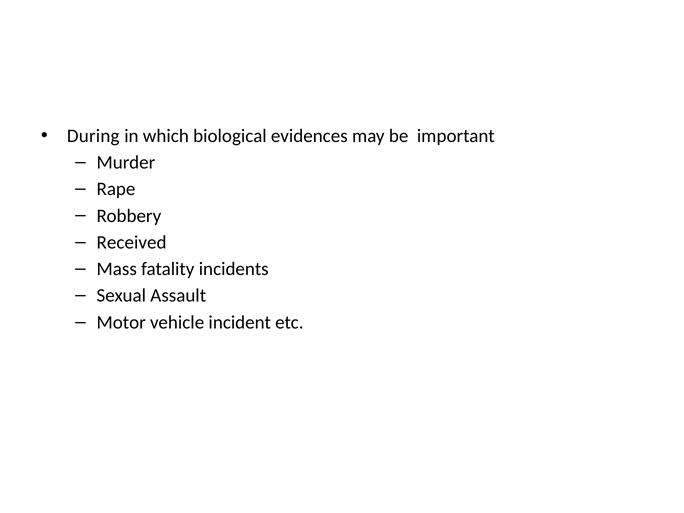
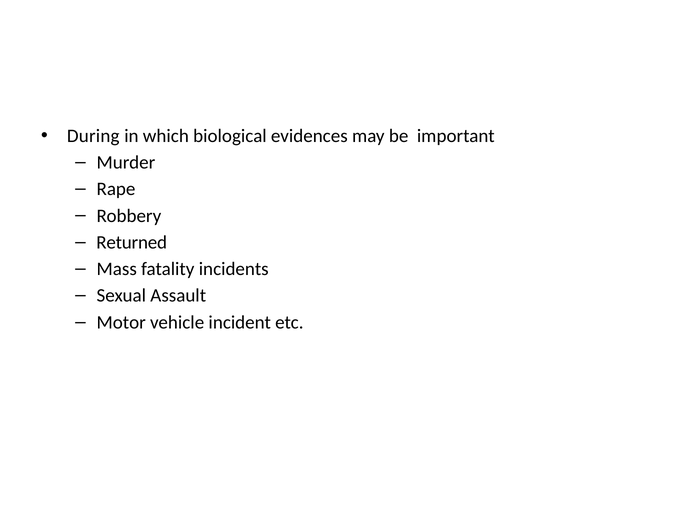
Received: Received -> Returned
